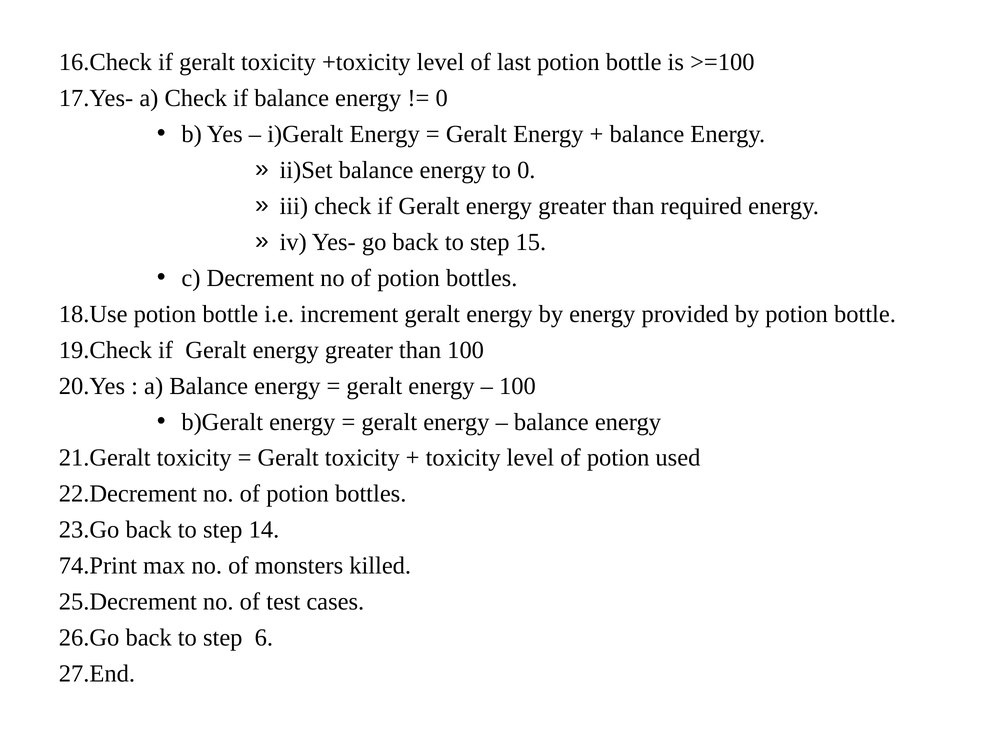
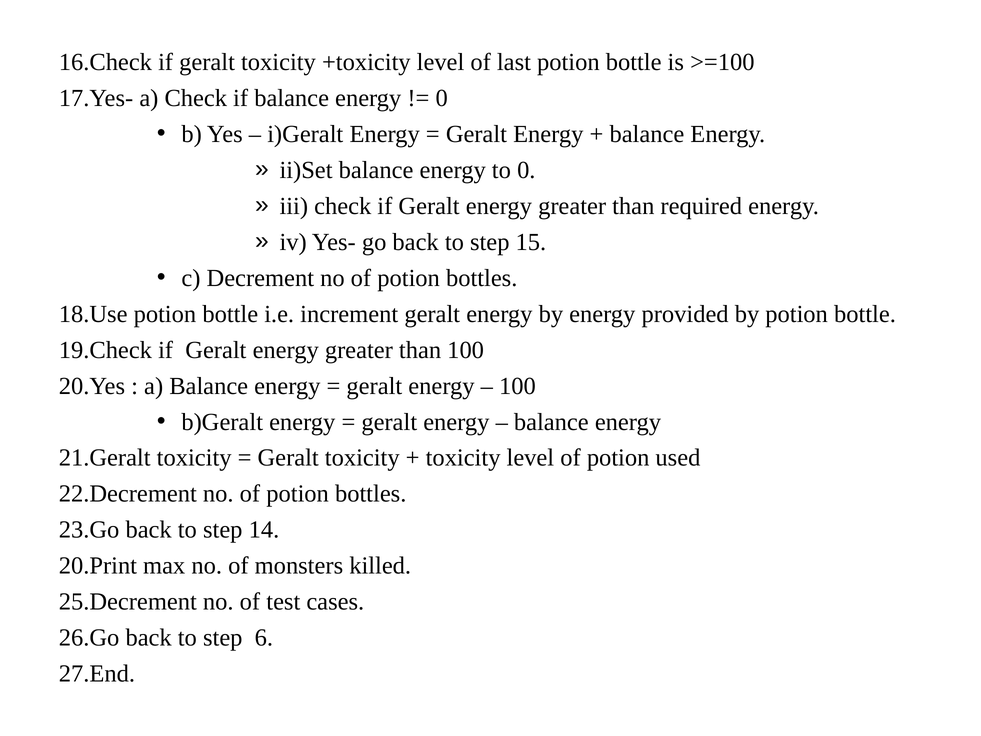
74.Print: 74.Print -> 20.Print
